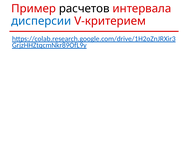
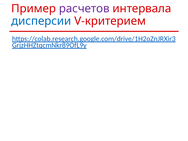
расчетов colour: black -> purple
